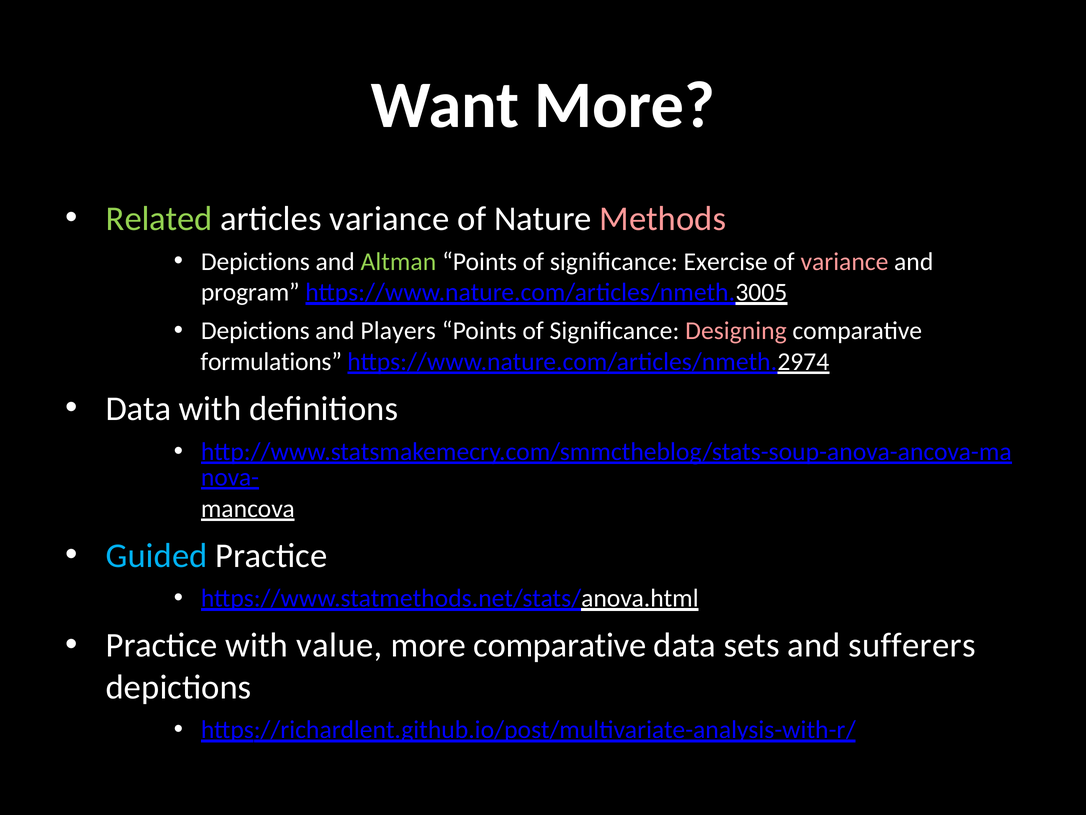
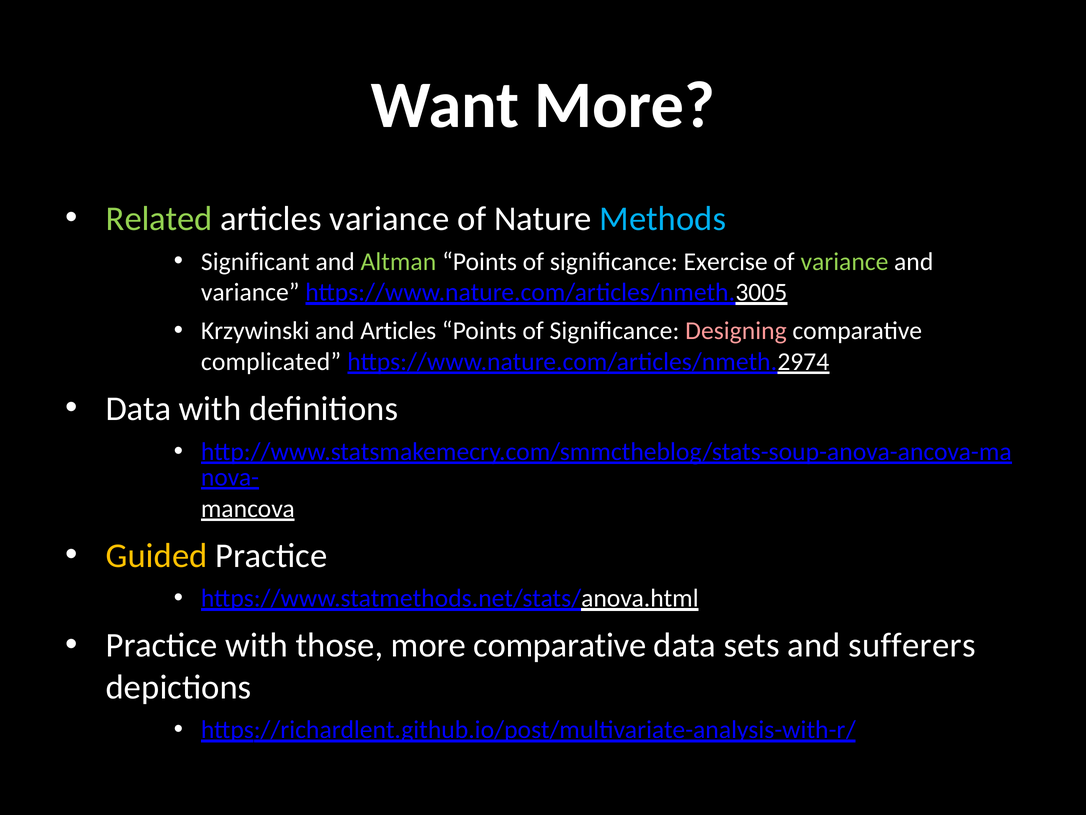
Methods colour: pink -> light blue
Depictions at (255, 261): Depictions -> Significant
variance at (844, 261) colour: pink -> light green
program at (250, 292): program -> variance
Depictions at (255, 331): Depictions -> Krzywinski
and Players: Players -> Articles
formulations: formulations -> complicated
Guided colour: light blue -> yellow
value: value -> those
